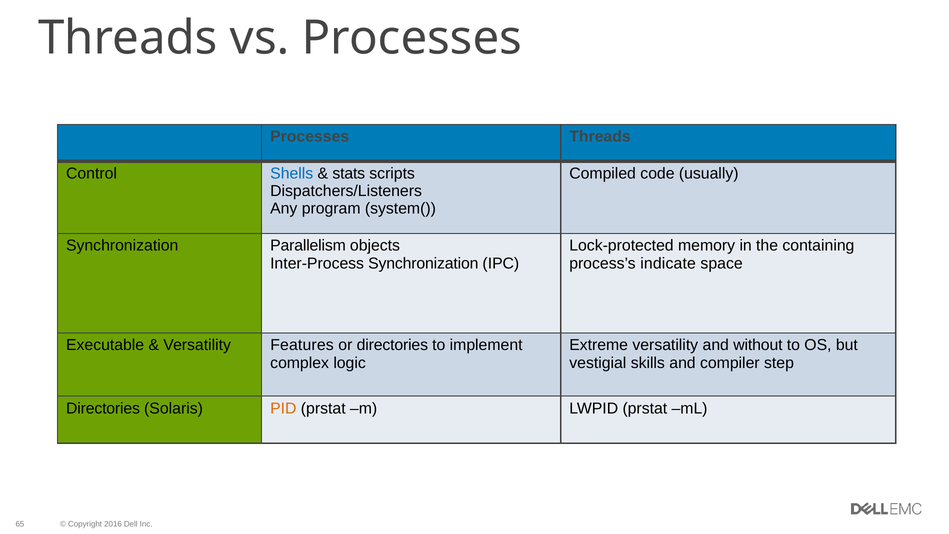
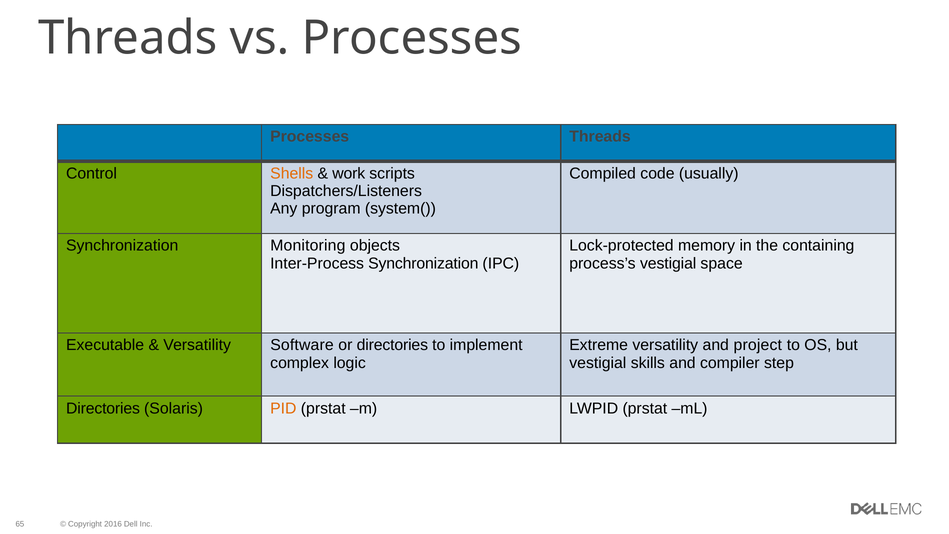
Shells colour: blue -> orange
stats: stats -> work
Parallelism: Parallelism -> Monitoring
process’s indicate: indicate -> vestigial
Features: Features -> Software
without: without -> project
